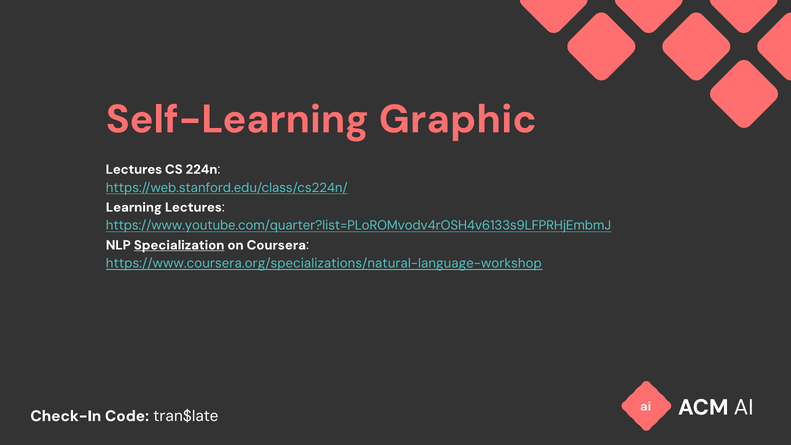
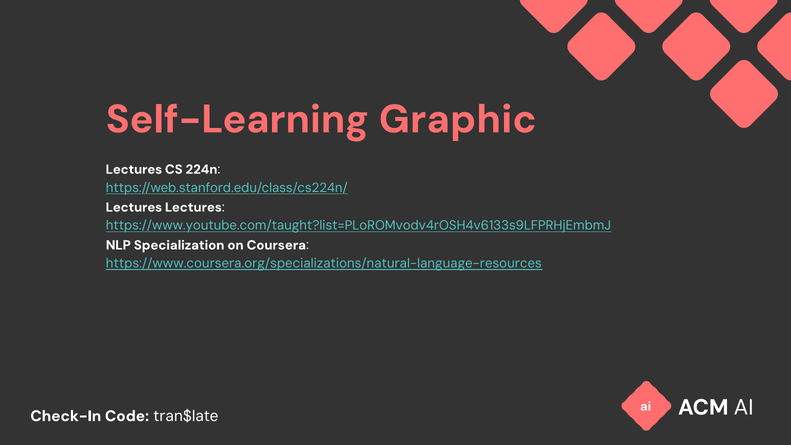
Learning at (134, 207): Learning -> Lectures
https://www.youtube.com/quarter?list=PLoROMvodv4rOSH4v6133s9LFPRHjEmbmJ: https://www.youtube.com/quarter?list=PLoROMvodv4rOSH4v6133s9LFPRHjEmbmJ -> https://www.youtube.com/taught?list=PLoROMvodv4rOSH4v6133s9LFPRHjEmbmJ
Specialization underline: present -> none
https://www.coursera.org/specializations/natural-language-workshop: https://www.coursera.org/specializations/natural-language-workshop -> https://www.coursera.org/specializations/natural-language-resources
